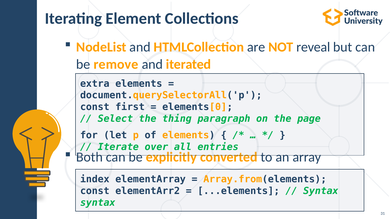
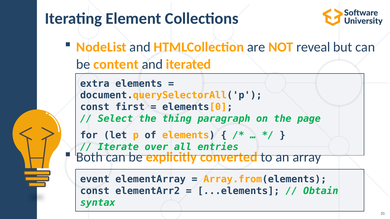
remove: remove -> content
index: index -> event
Syntax at (321, 191): Syntax -> Obtain
